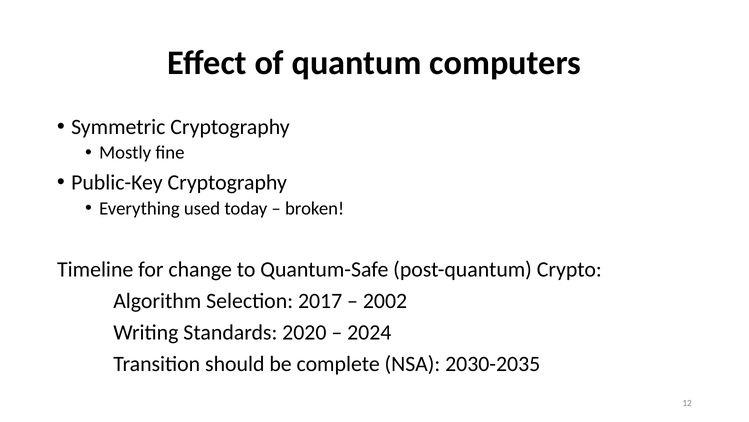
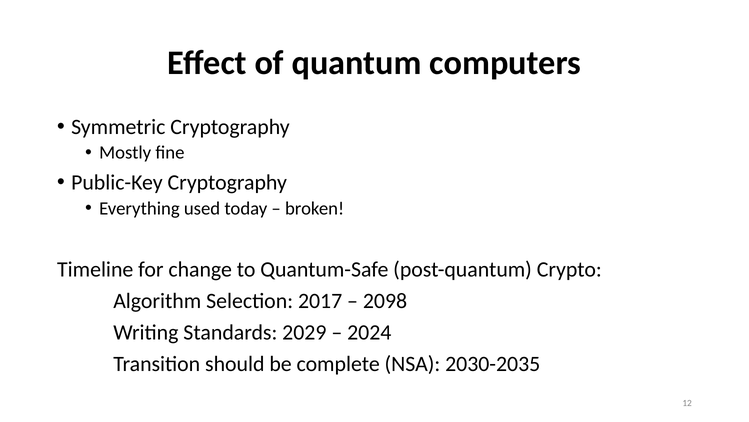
2002: 2002 -> 2098
2020: 2020 -> 2029
